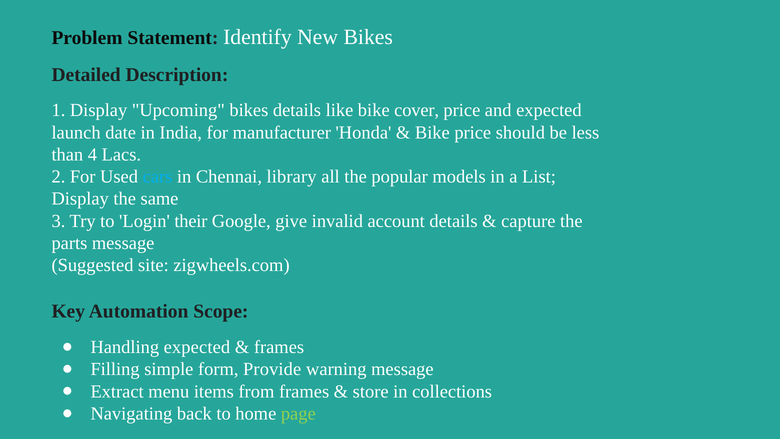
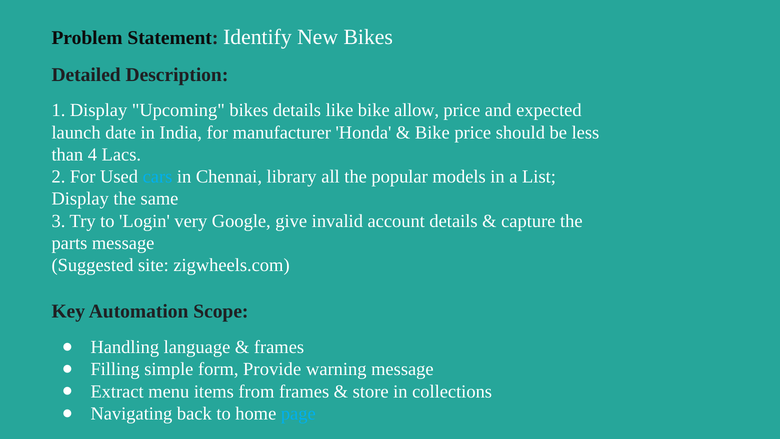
cover: cover -> allow
their: their -> very
Handling expected: expected -> language
page colour: light green -> light blue
